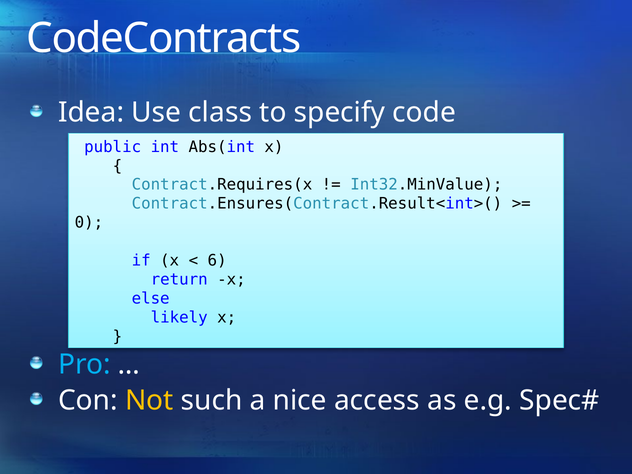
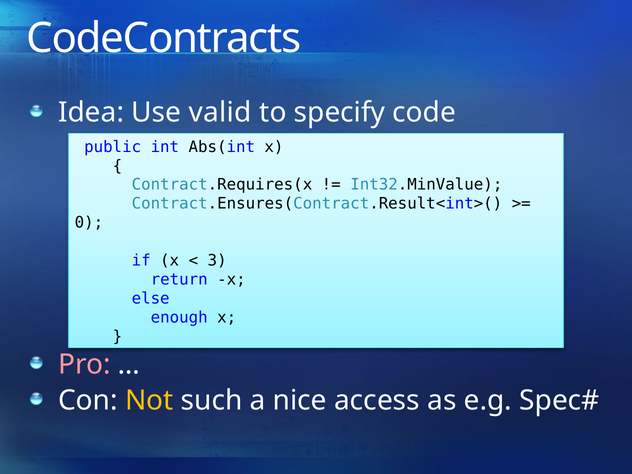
class: class -> valid
6: 6 -> 3
likely: likely -> enough
Pro colour: light blue -> pink
